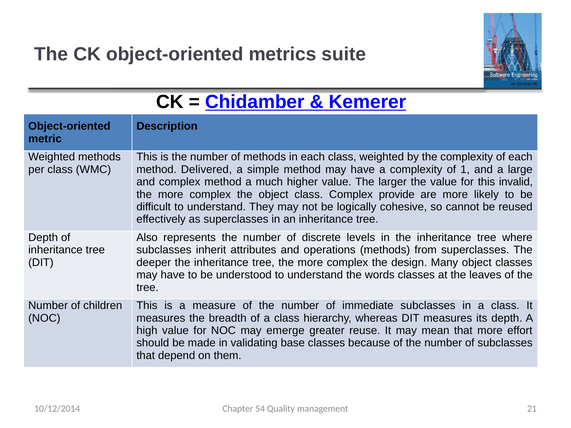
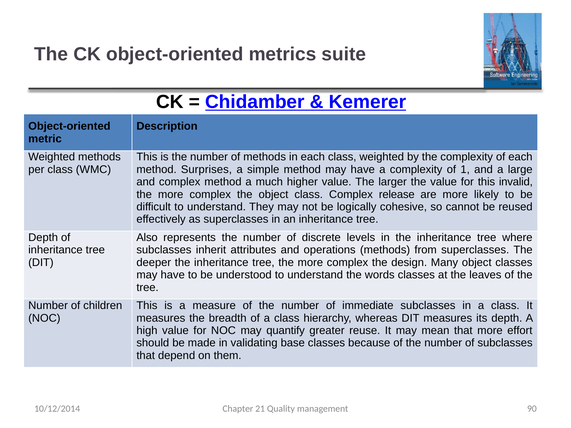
Delivered: Delivered -> Surprises
provide: provide -> release
emerge: emerge -> quantify
54: 54 -> 21
21: 21 -> 90
